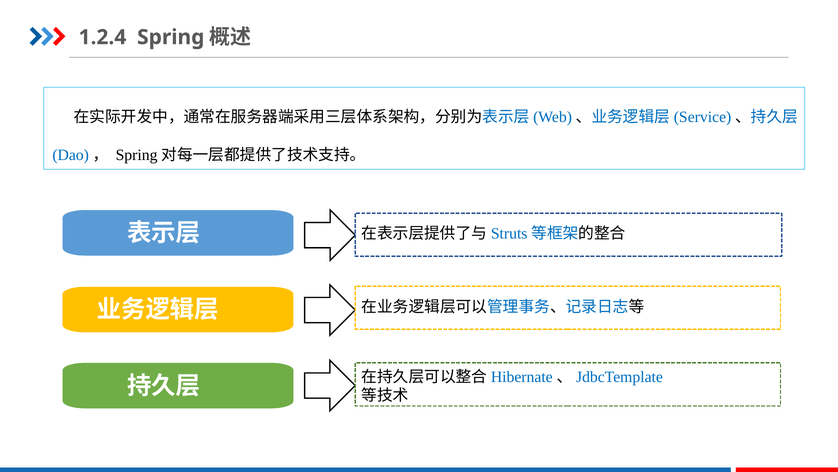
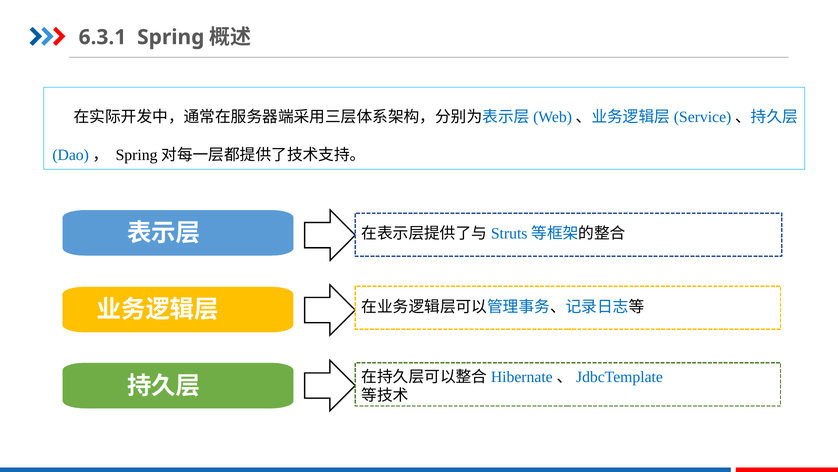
1.2.4: 1.2.4 -> 6.3.1
